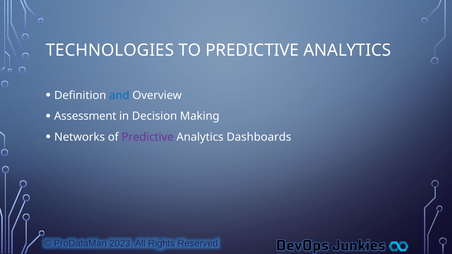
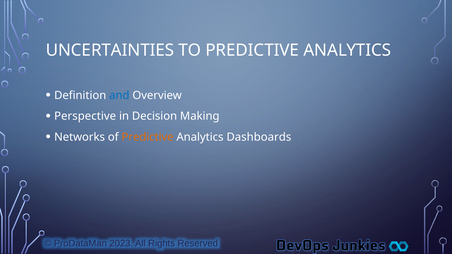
TECHNOLOGIES: TECHNOLOGIES -> UNCERTAINTIES
Assessment: Assessment -> Perspective
Predictive at (148, 137) colour: purple -> orange
